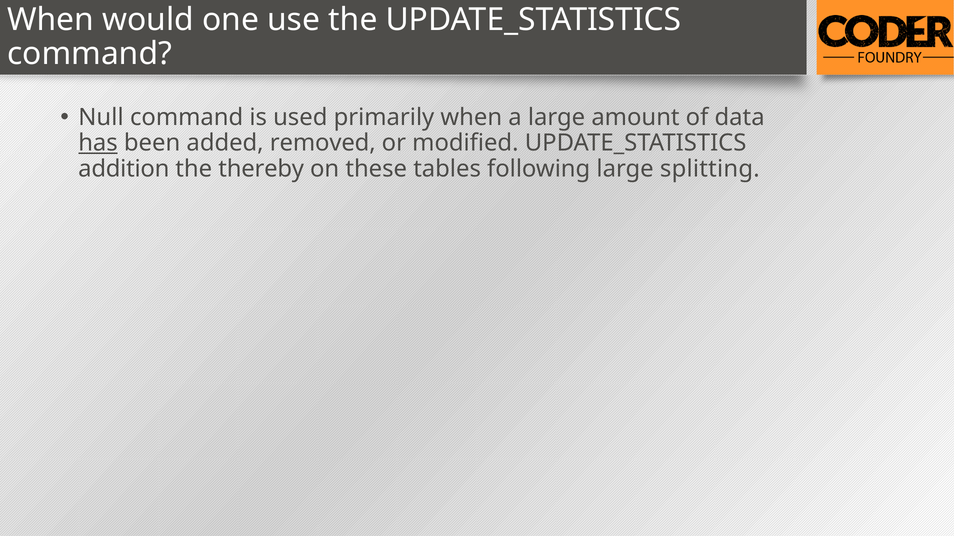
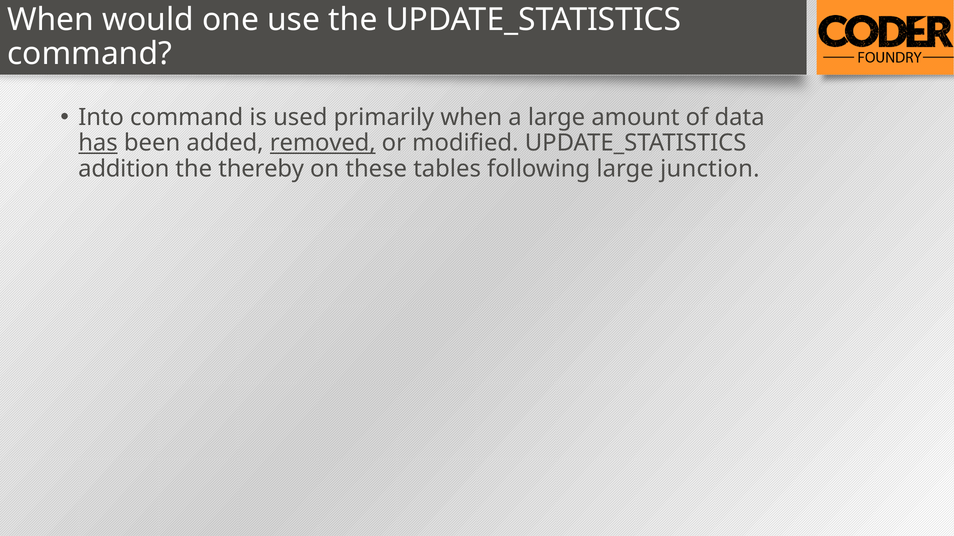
Null: Null -> Into
removed underline: none -> present
splitting: splitting -> junction
